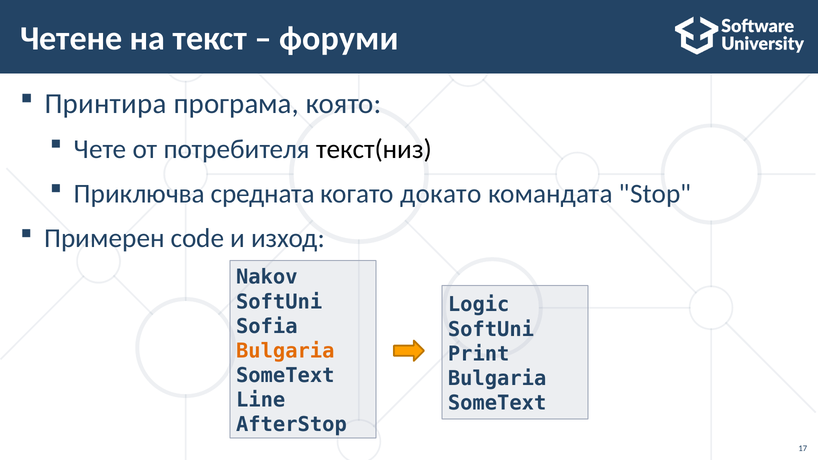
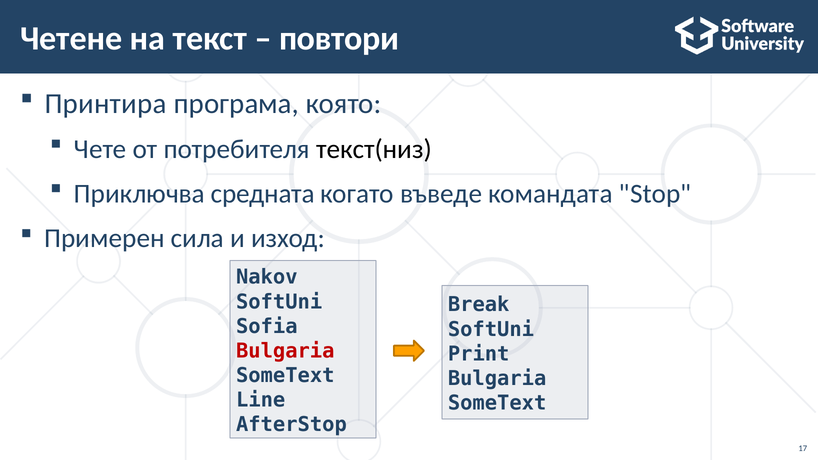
форуми: форуми -> повтори
докато: докато -> въведе
code: code -> сила
Logic: Logic -> Break
Bulgaria at (285, 351) colour: orange -> red
